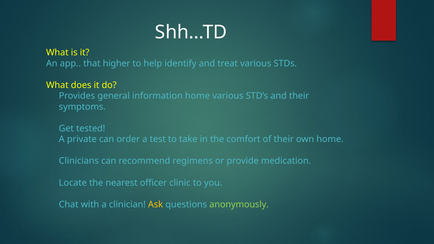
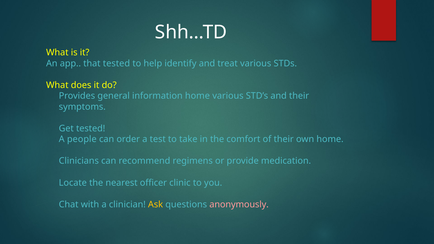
that higher: higher -> tested
private: private -> people
anonymously colour: light green -> pink
